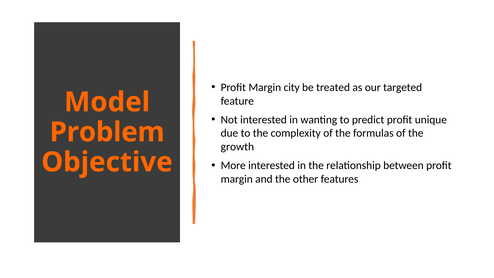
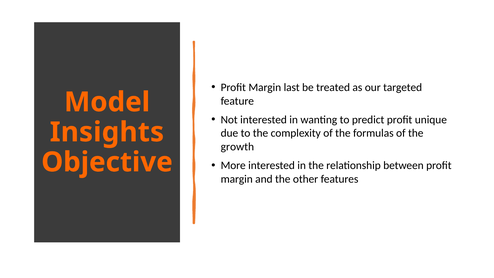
city: city -> last
Problem: Problem -> Insights
